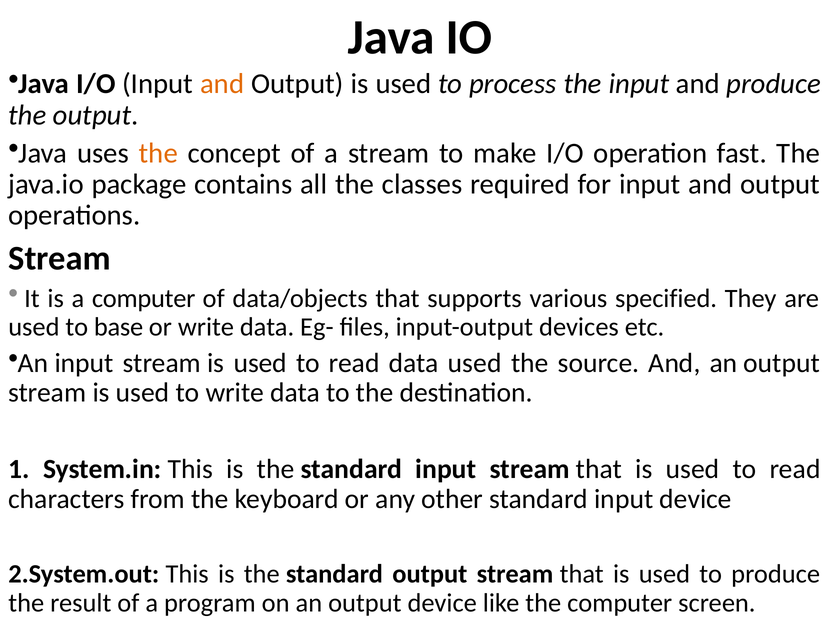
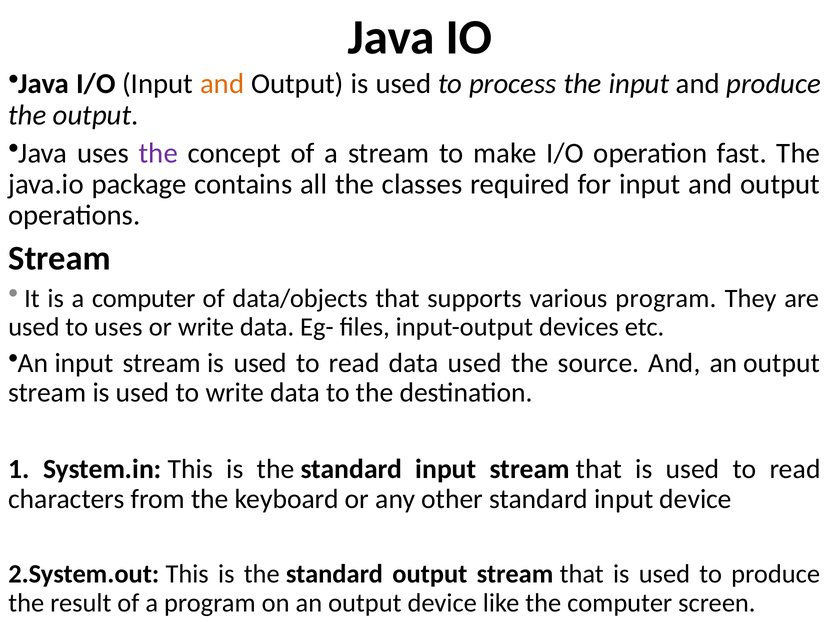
the at (158, 153) colour: orange -> purple
various specified: specified -> program
to base: base -> uses
